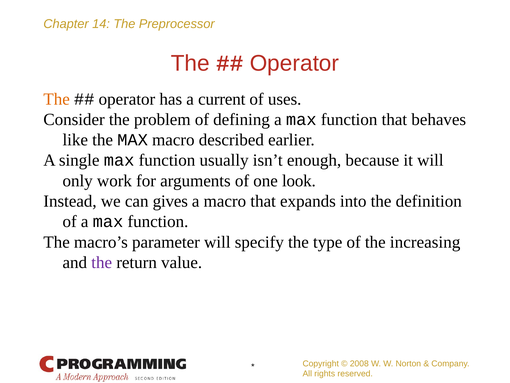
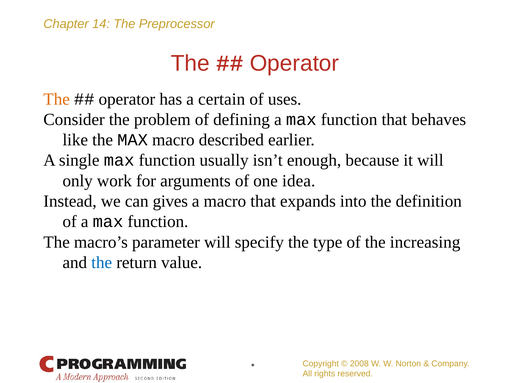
current: current -> certain
look: look -> idea
the at (102, 262) colour: purple -> blue
